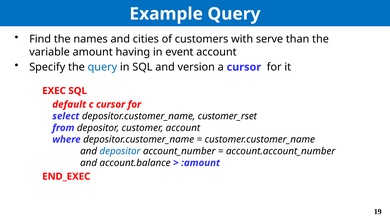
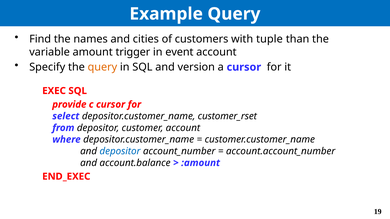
serve: serve -> tuple
having: having -> trigger
query at (102, 67) colour: blue -> orange
default: default -> provide
